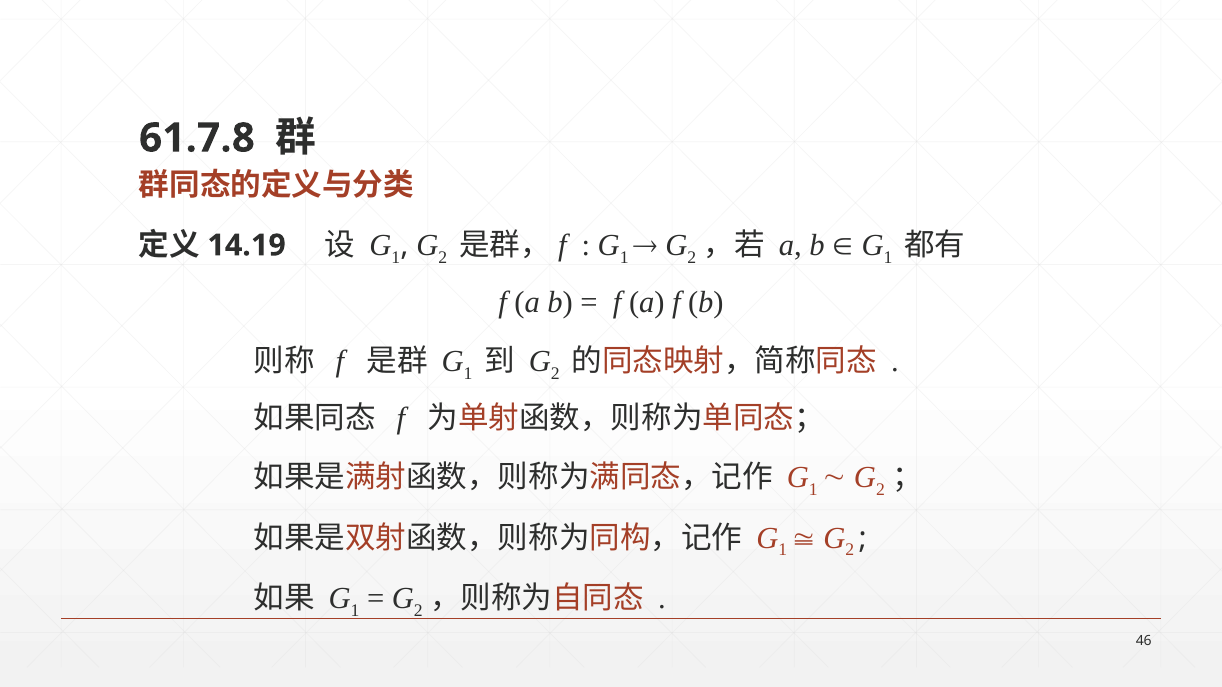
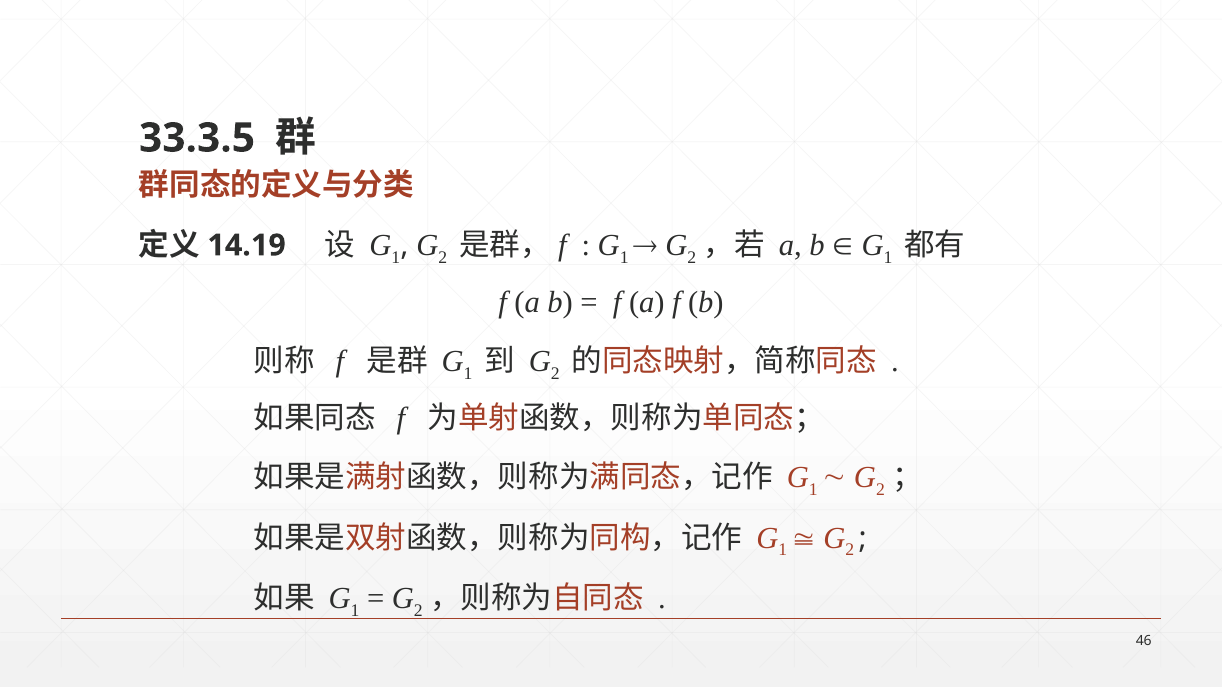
61.7.8: 61.7.8 -> 33.3.5
